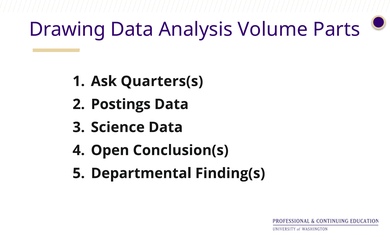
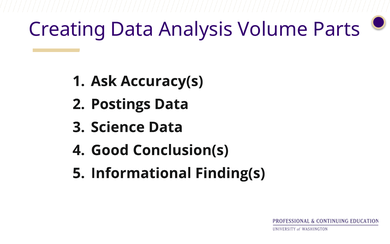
Drawing: Drawing -> Creating
Quarters(s: Quarters(s -> Accuracy(s
Open: Open -> Good
Departmental: Departmental -> Informational
